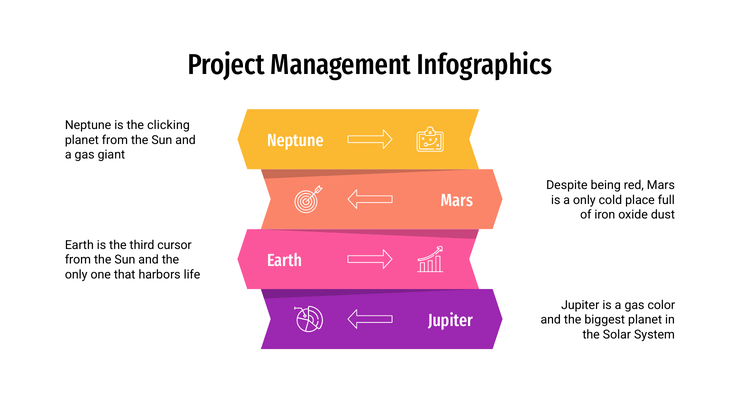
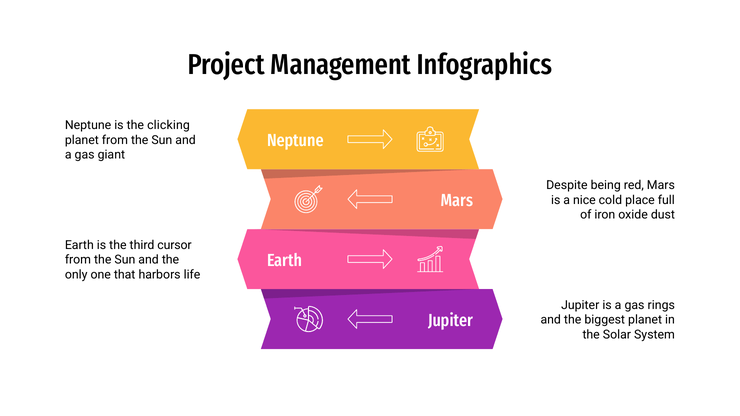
a only: only -> nice
color: color -> rings
